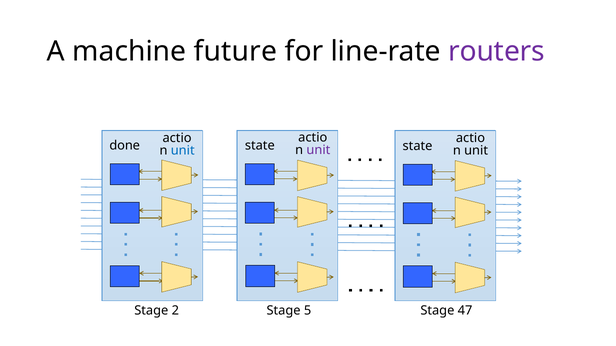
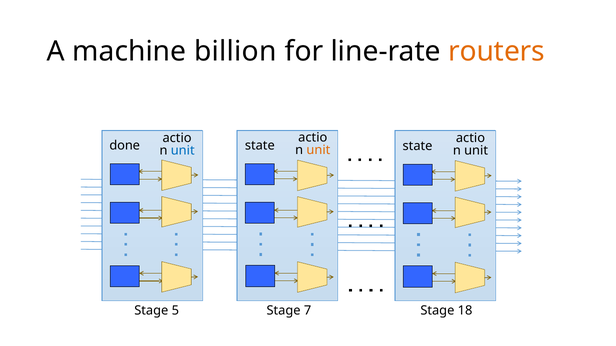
future: future -> billion
routers colour: purple -> orange
unit at (318, 150) colour: purple -> orange
2: 2 -> 5
5: 5 -> 7
47: 47 -> 18
